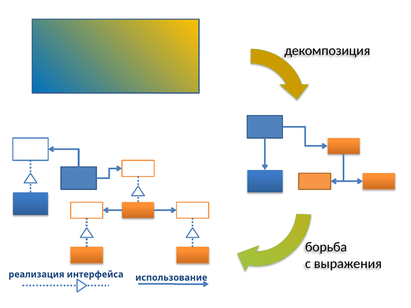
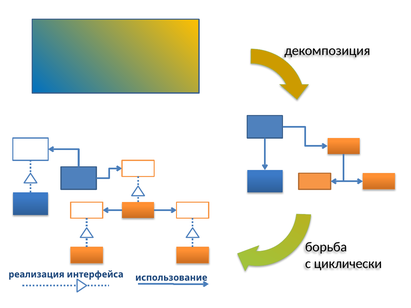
выражения: выражения -> циклически
